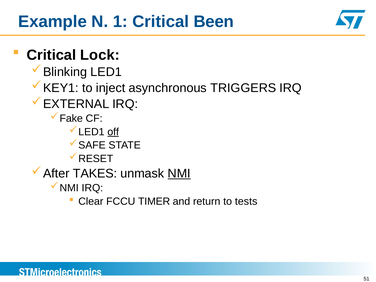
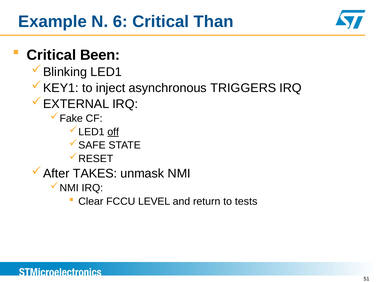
1: 1 -> 6
Been: Been -> Than
Lock: Lock -> Been
NMI underline: present -> none
TIMER: TIMER -> LEVEL
